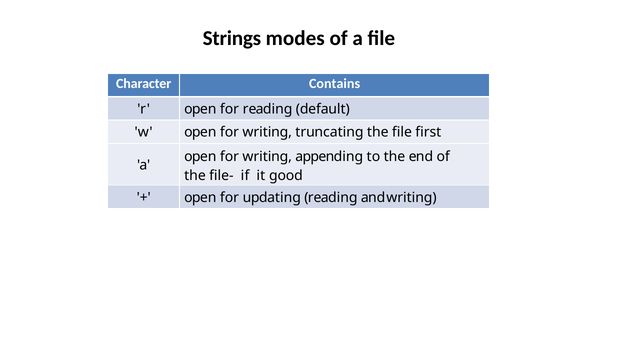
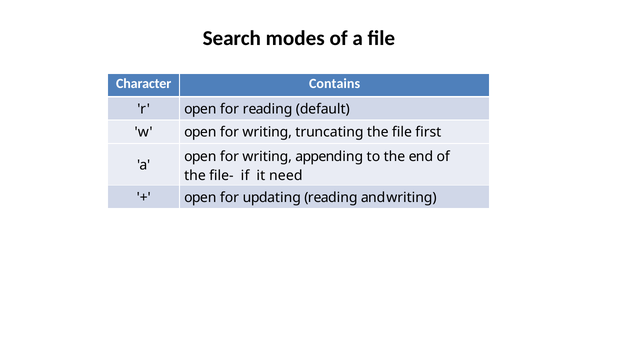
Strings: Strings -> Search
good: good -> need
